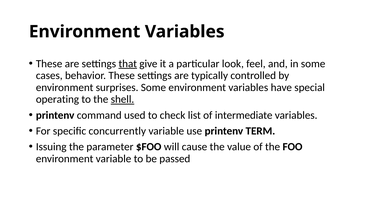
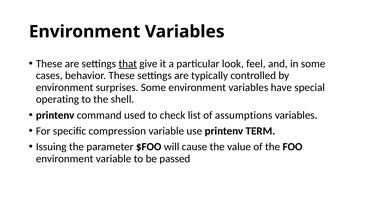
shell underline: present -> none
intermediate: intermediate -> assumptions
concurrently: concurrently -> compression
